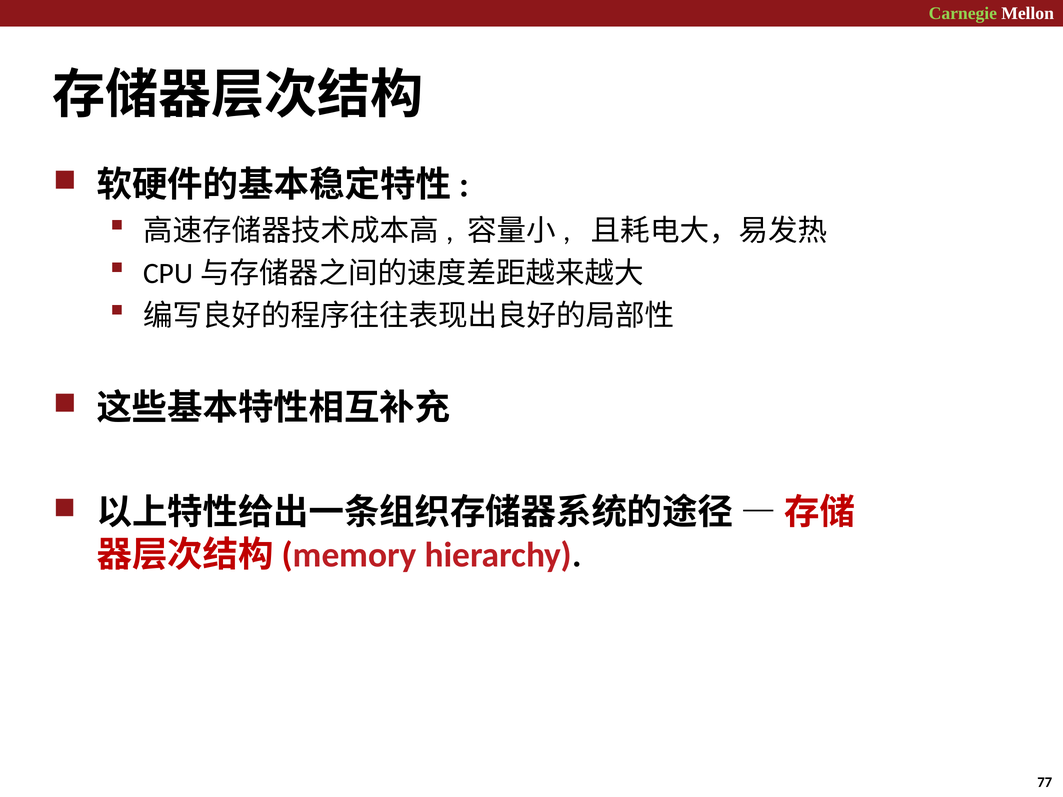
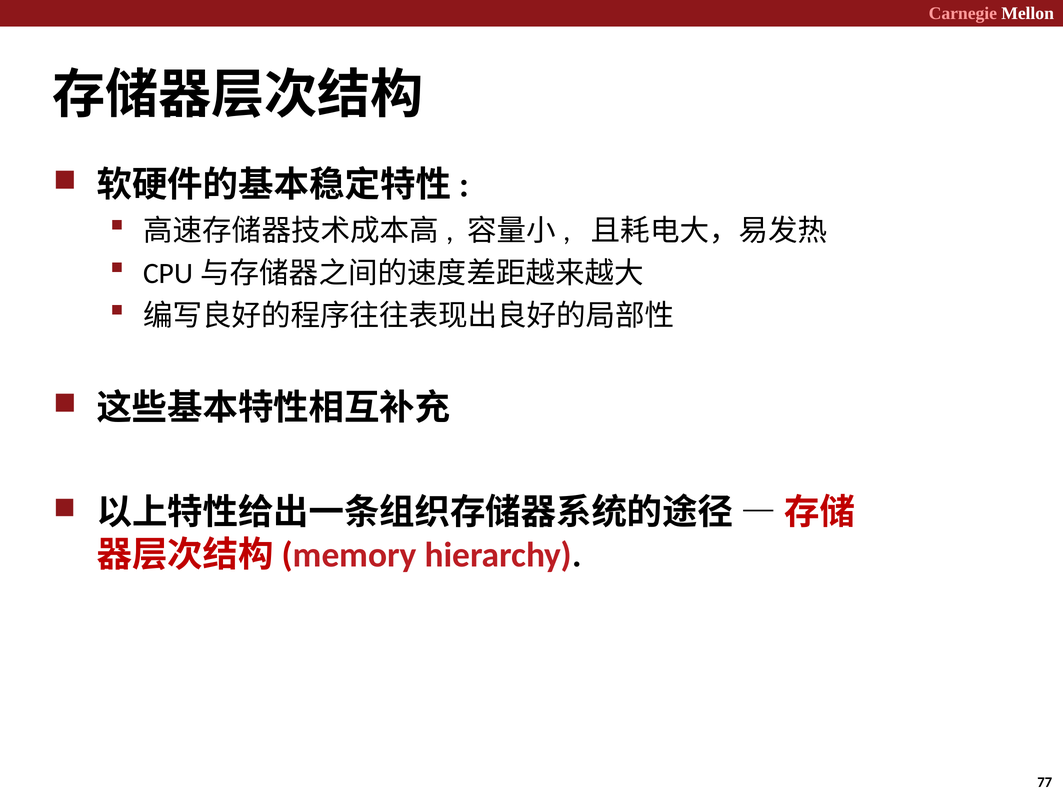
Carnegie colour: light green -> pink
